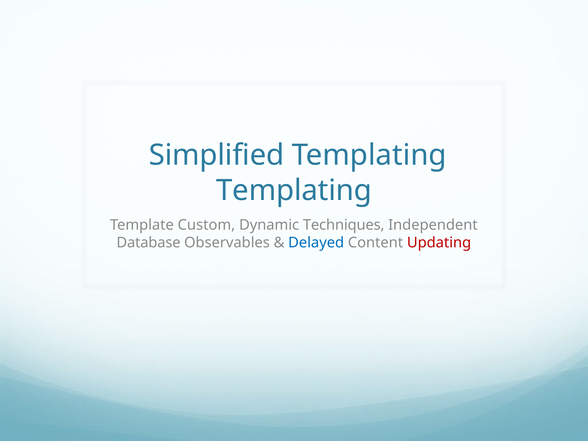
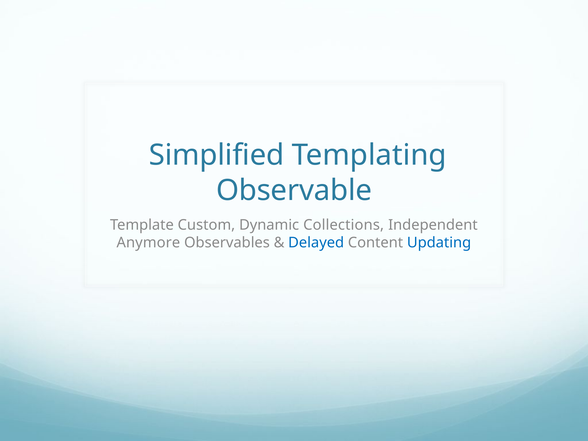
Templating at (294, 190): Templating -> Observable
Techniques: Techniques -> Collections
Database: Database -> Anymore
Updating colour: red -> blue
